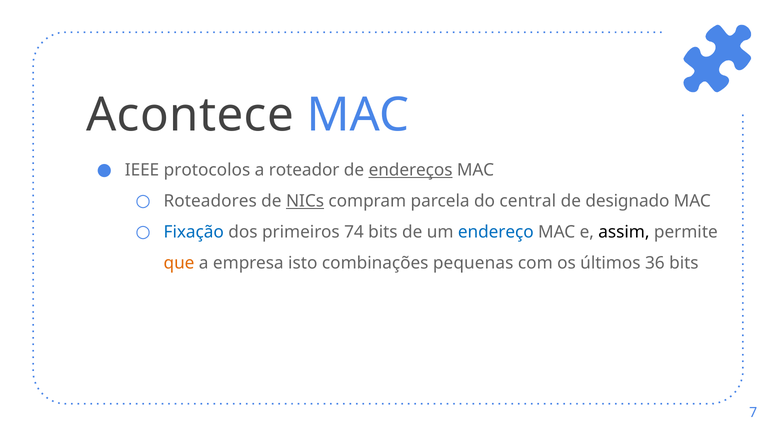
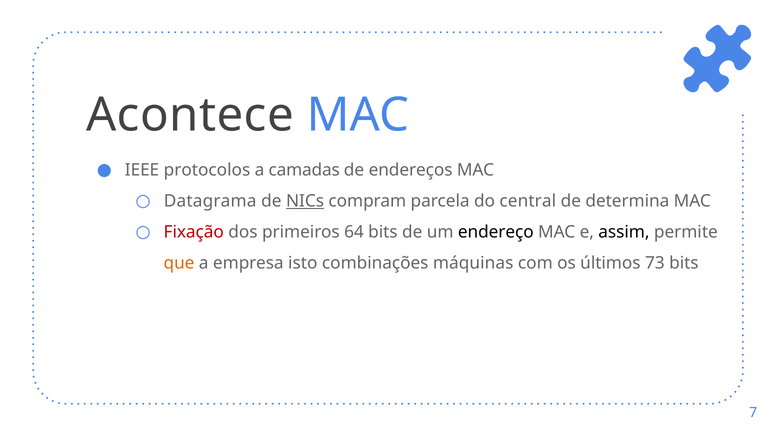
roteador: roteador -> camadas
endereços underline: present -> none
Roteadores: Roteadores -> Datagrama
designado: designado -> determina
Fixação colour: blue -> red
74: 74 -> 64
endereço colour: blue -> black
pequenas: pequenas -> máquinas
36: 36 -> 73
